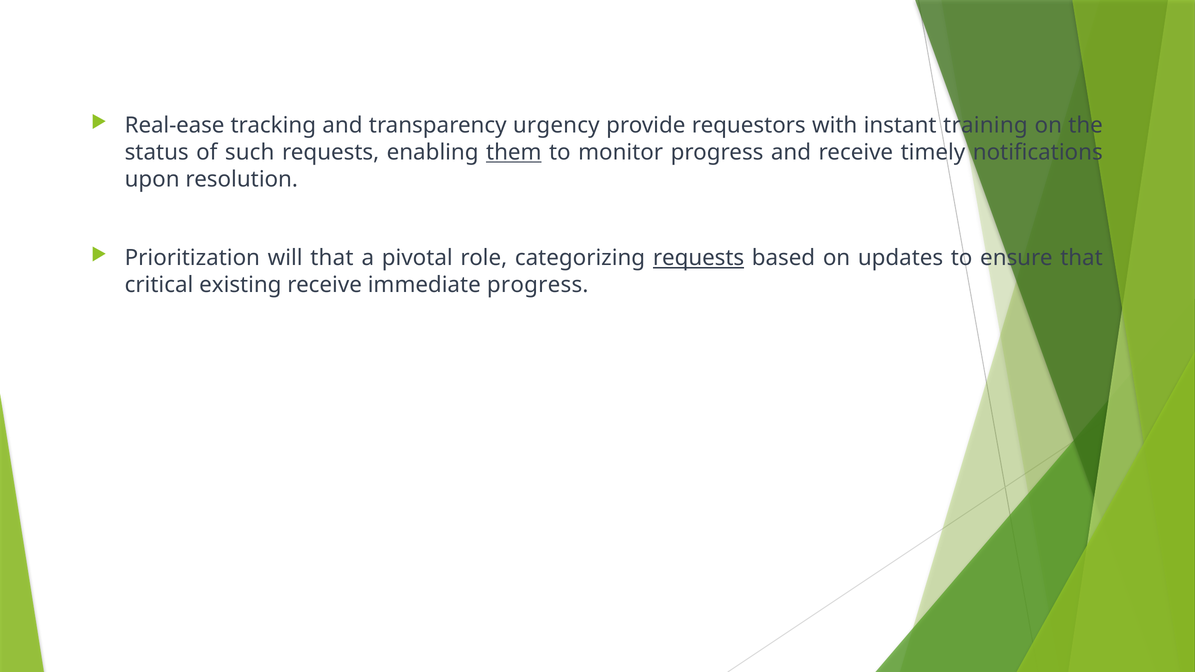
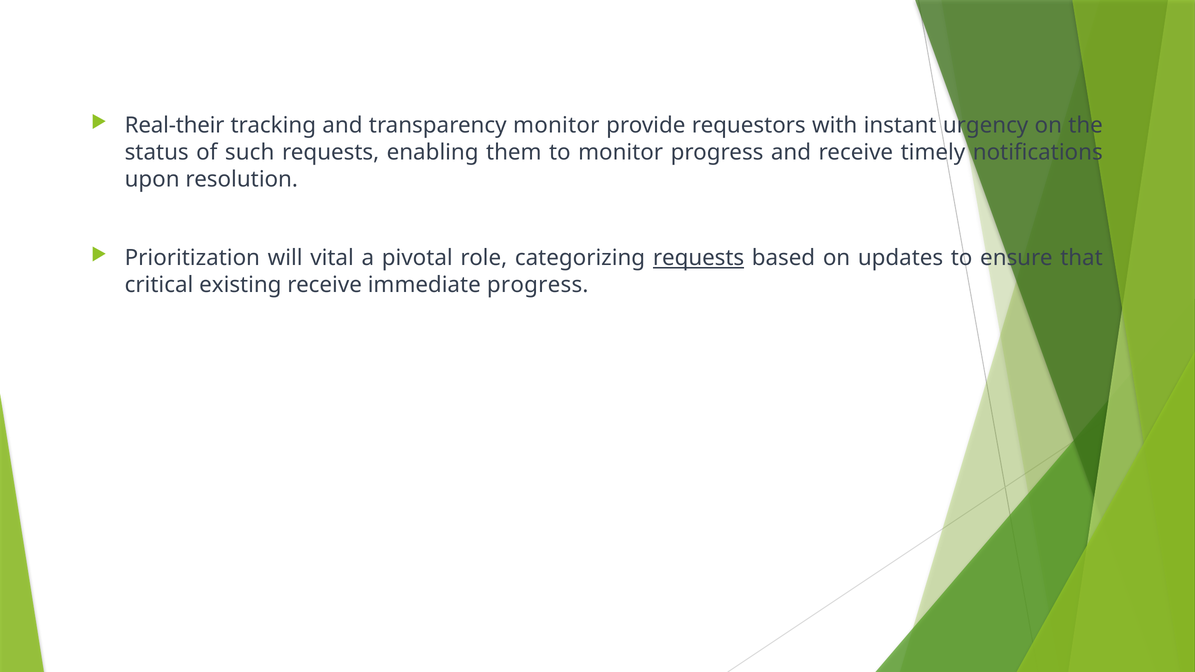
Real-ease: Real-ease -> Real-their
transparency urgency: urgency -> monitor
training: training -> urgency
them underline: present -> none
will that: that -> vital
